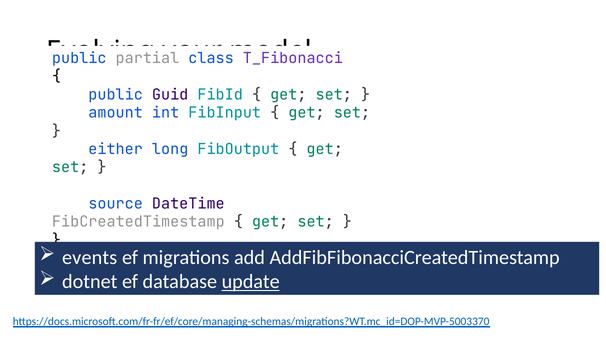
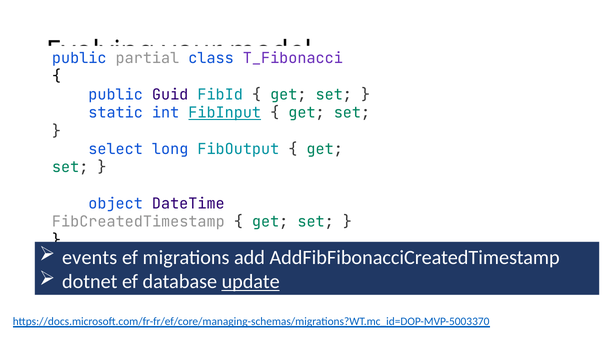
amount: amount -> static
FibInput underline: none -> present
either: either -> select
source: source -> object
